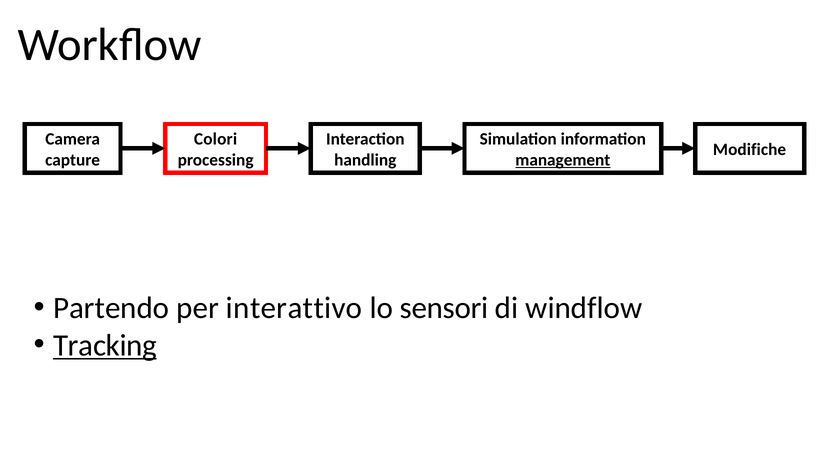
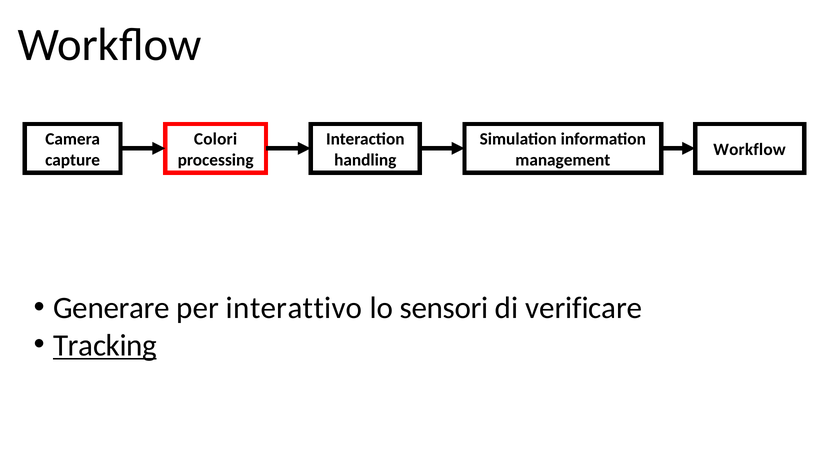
Modifiche at (750, 150): Modifiche -> Workflow
management underline: present -> none
Partendo: Partendo -> Generare
windflow: windflow -> verificare
